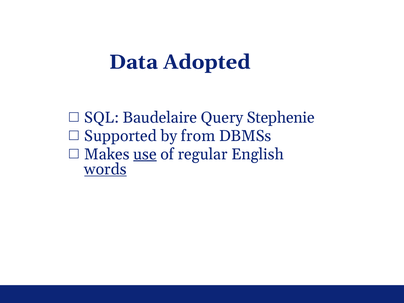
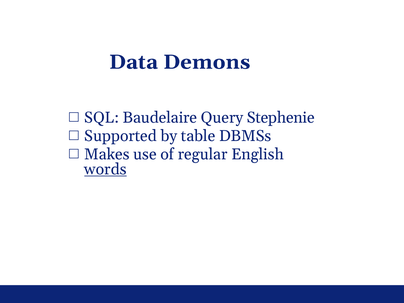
Adopted: Adopted -> Demons
from: from -> table
use underline: present -> none
